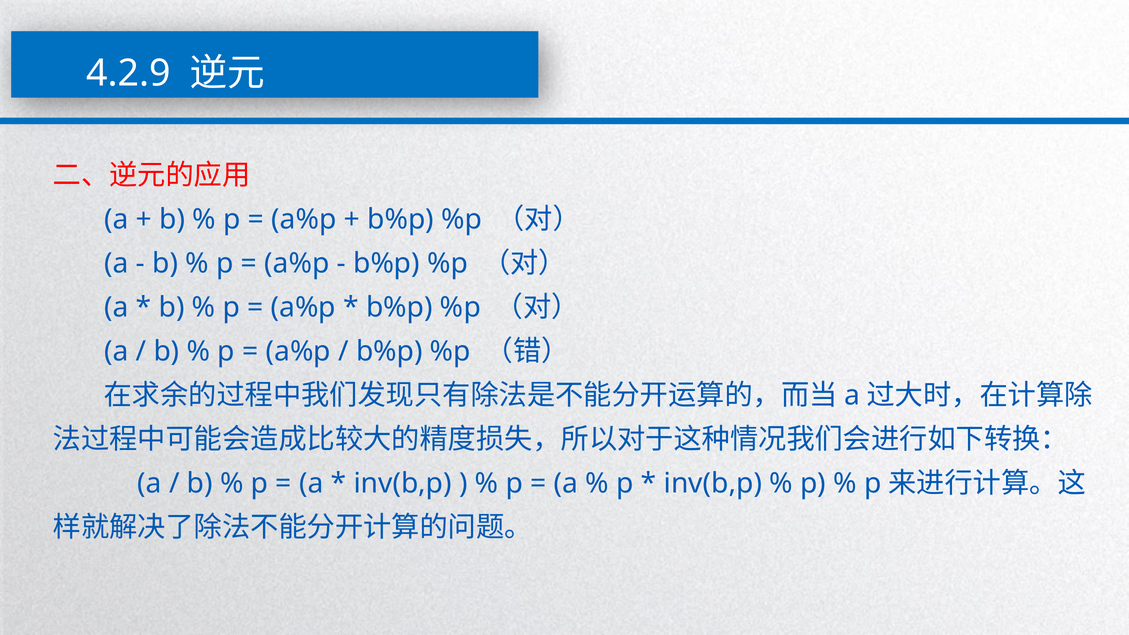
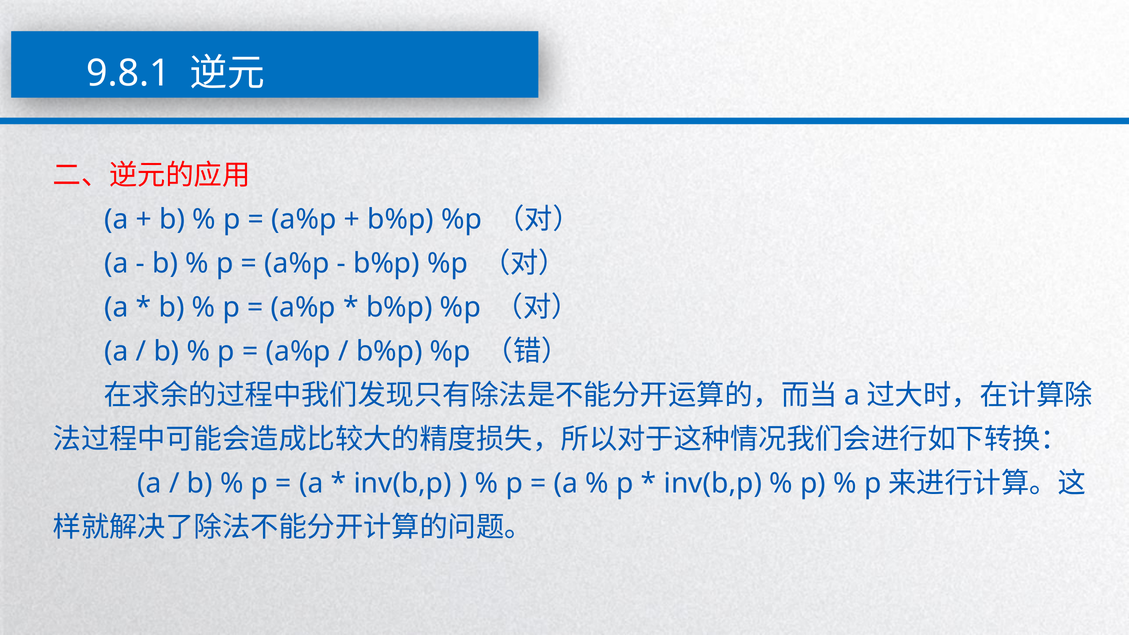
4.2.9: 4.2.9 -> 9.8.1
